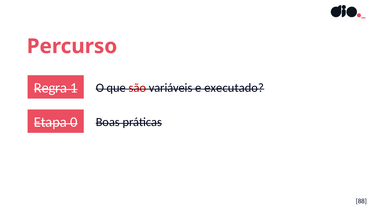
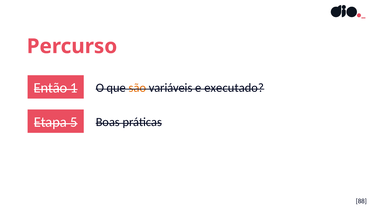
Regra: Regra -> Então
são colour: red -> orange
0: 0 -> 5
